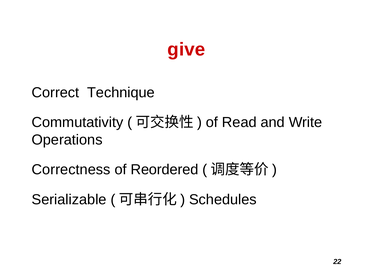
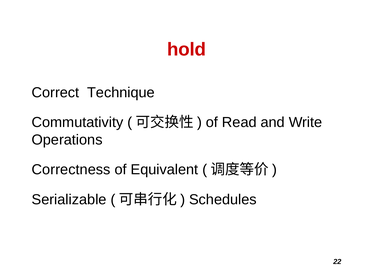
give: give -> hold
Reordered: Reordered -> Equivalent
